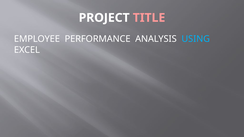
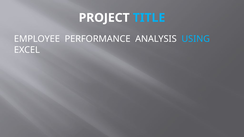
TITLE colour: pink -> light blue
